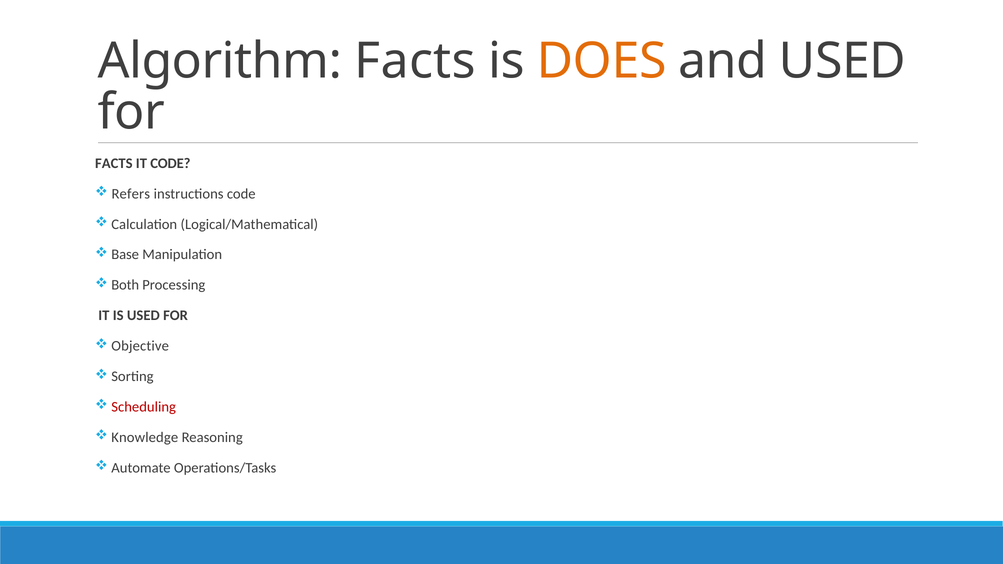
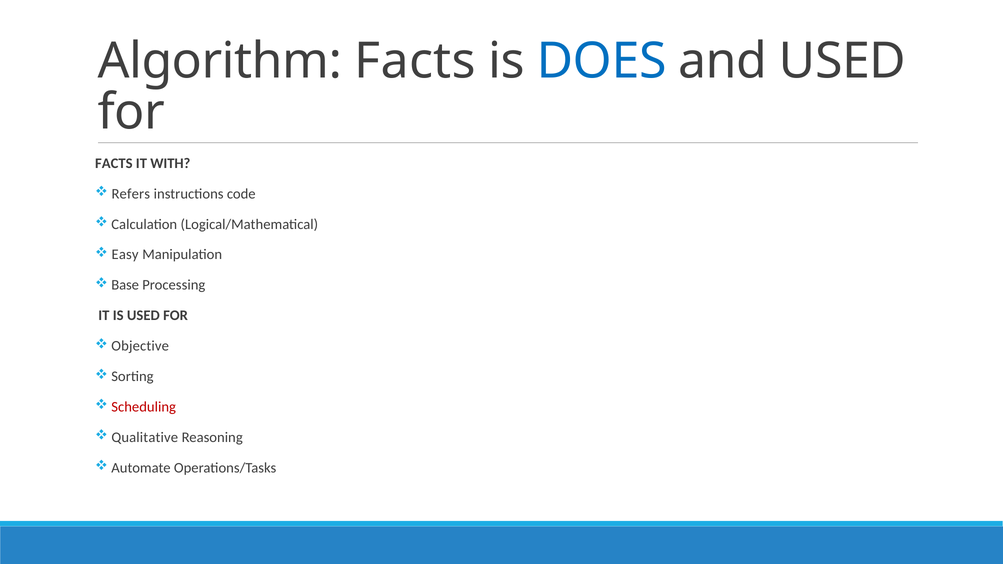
DOES colour: orange -> blue
IT CODE: CODE -> WITH
Base: Base -> Easy
Both: Both -> Base
Knowledge: Knowledge -> Qualitative
